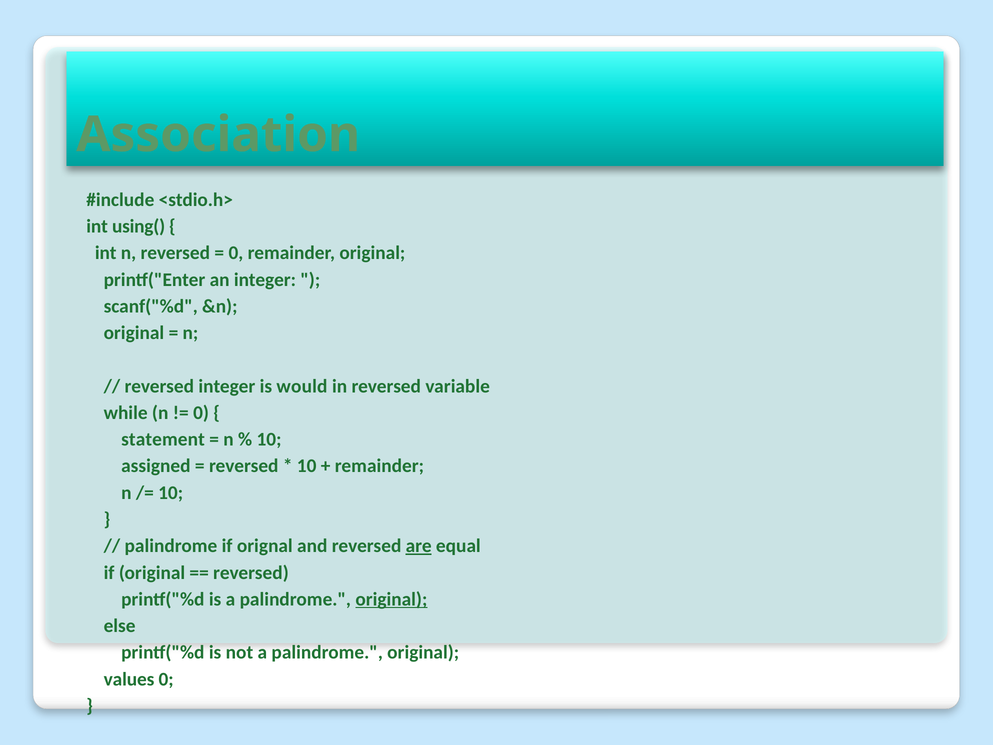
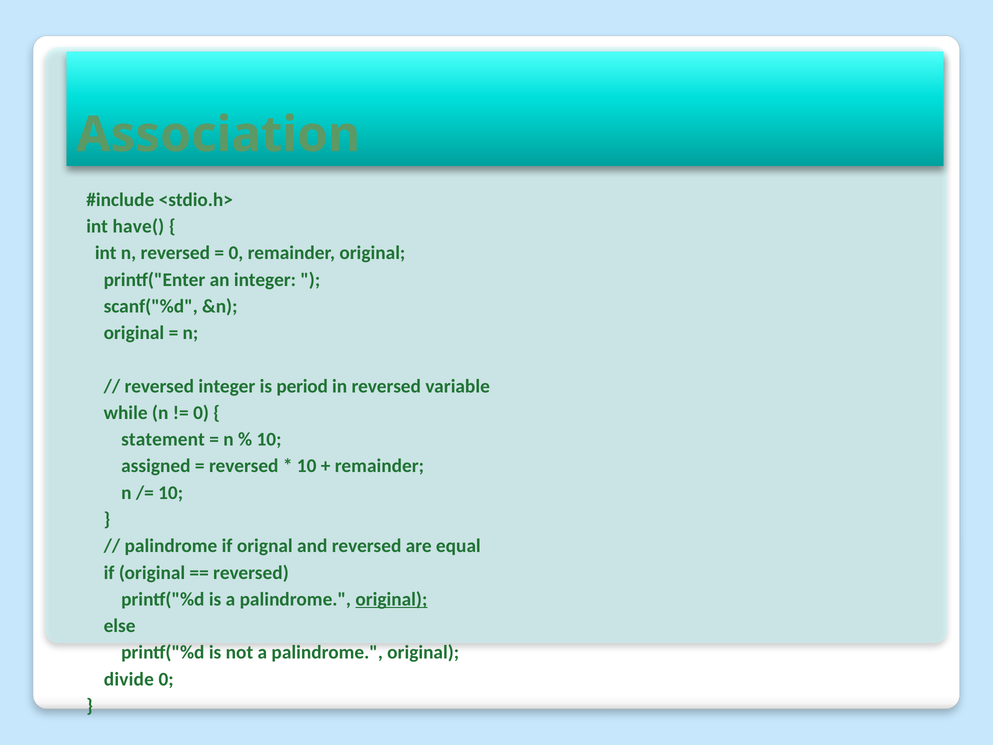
using(: using( -> have(
would: would -> period
are underline: present -> none
values: values -> divide
